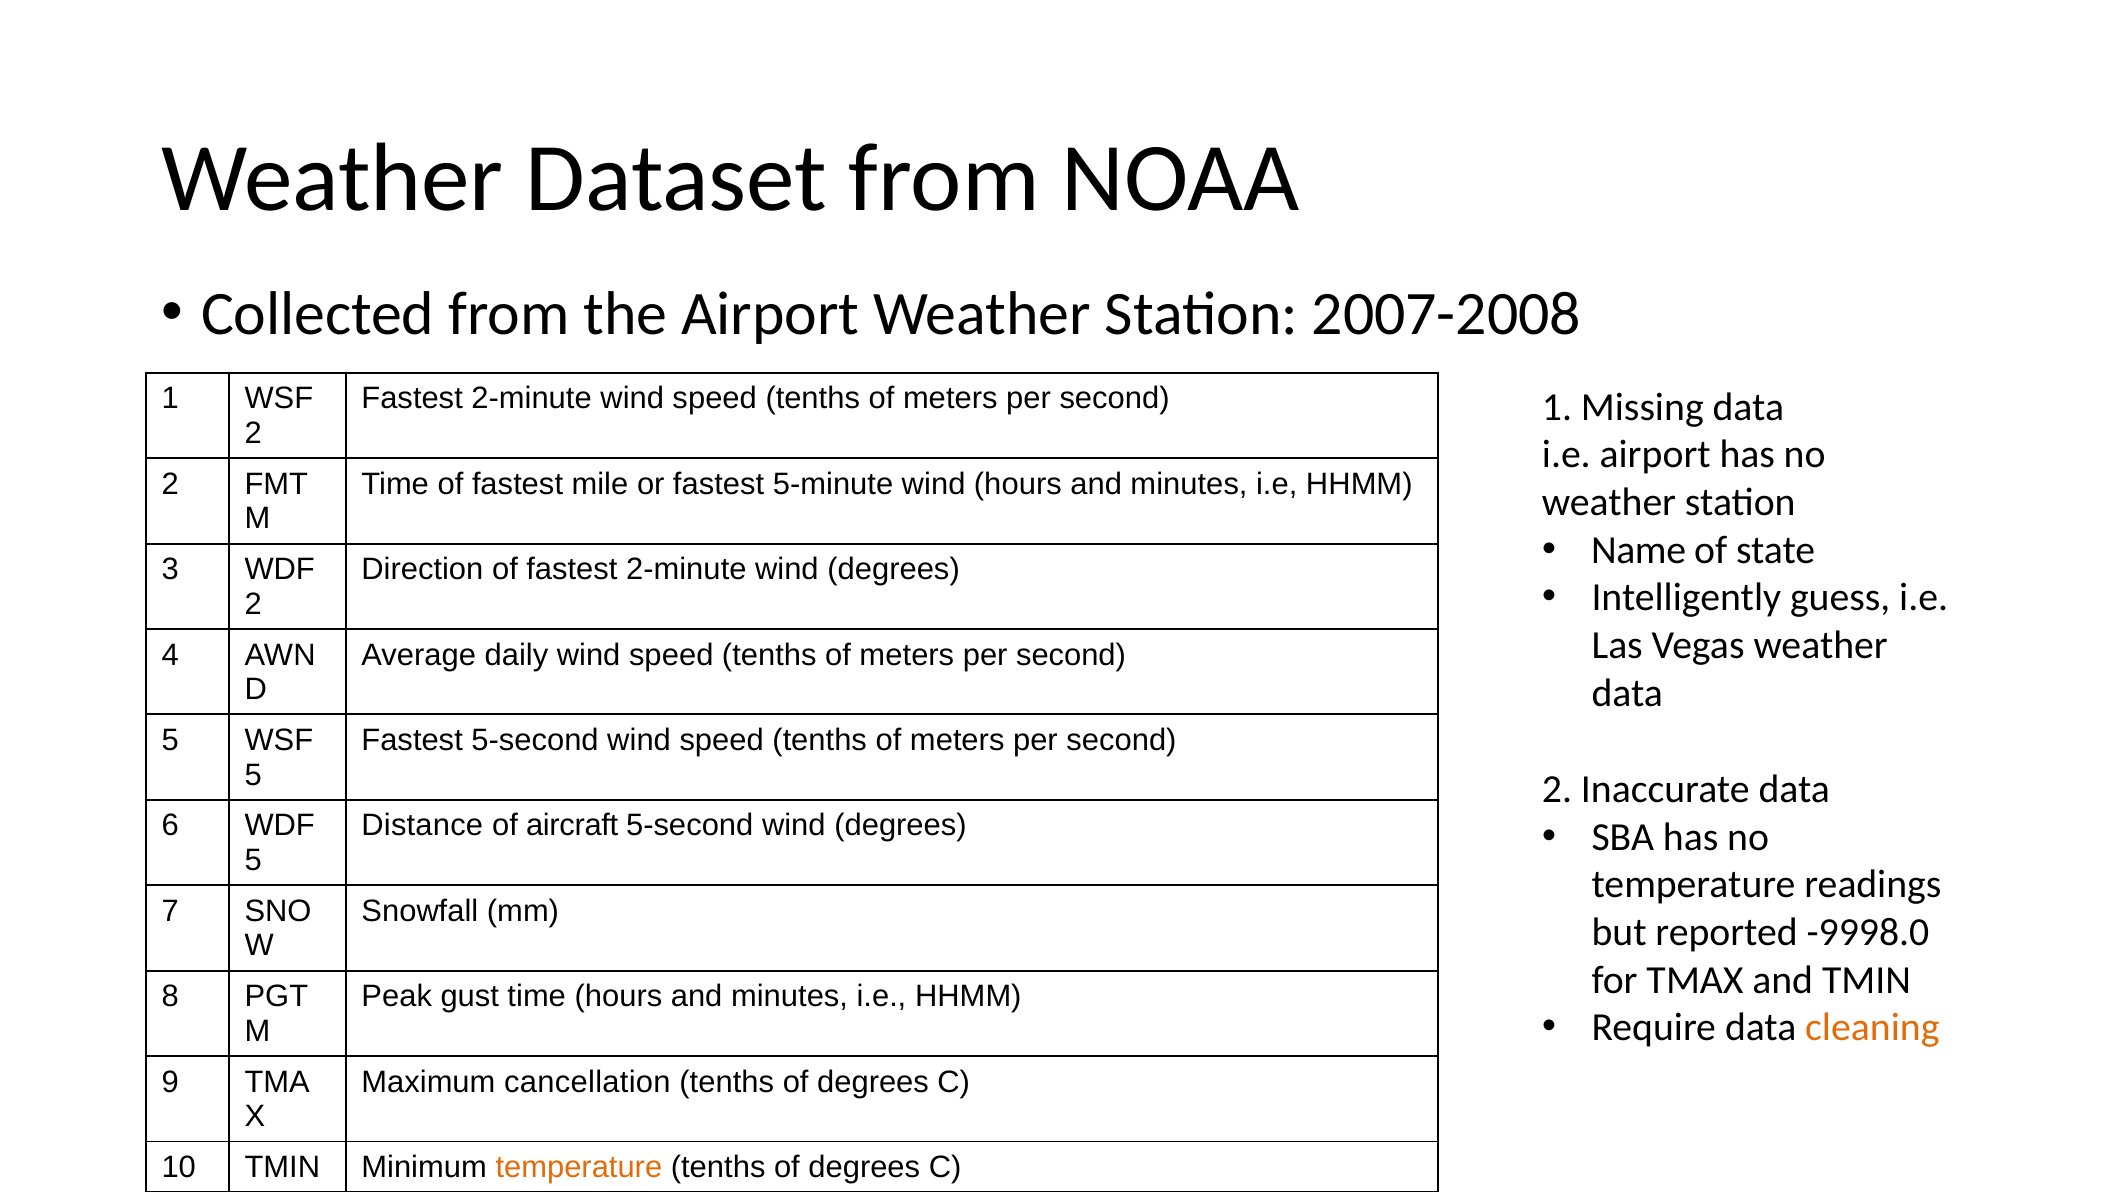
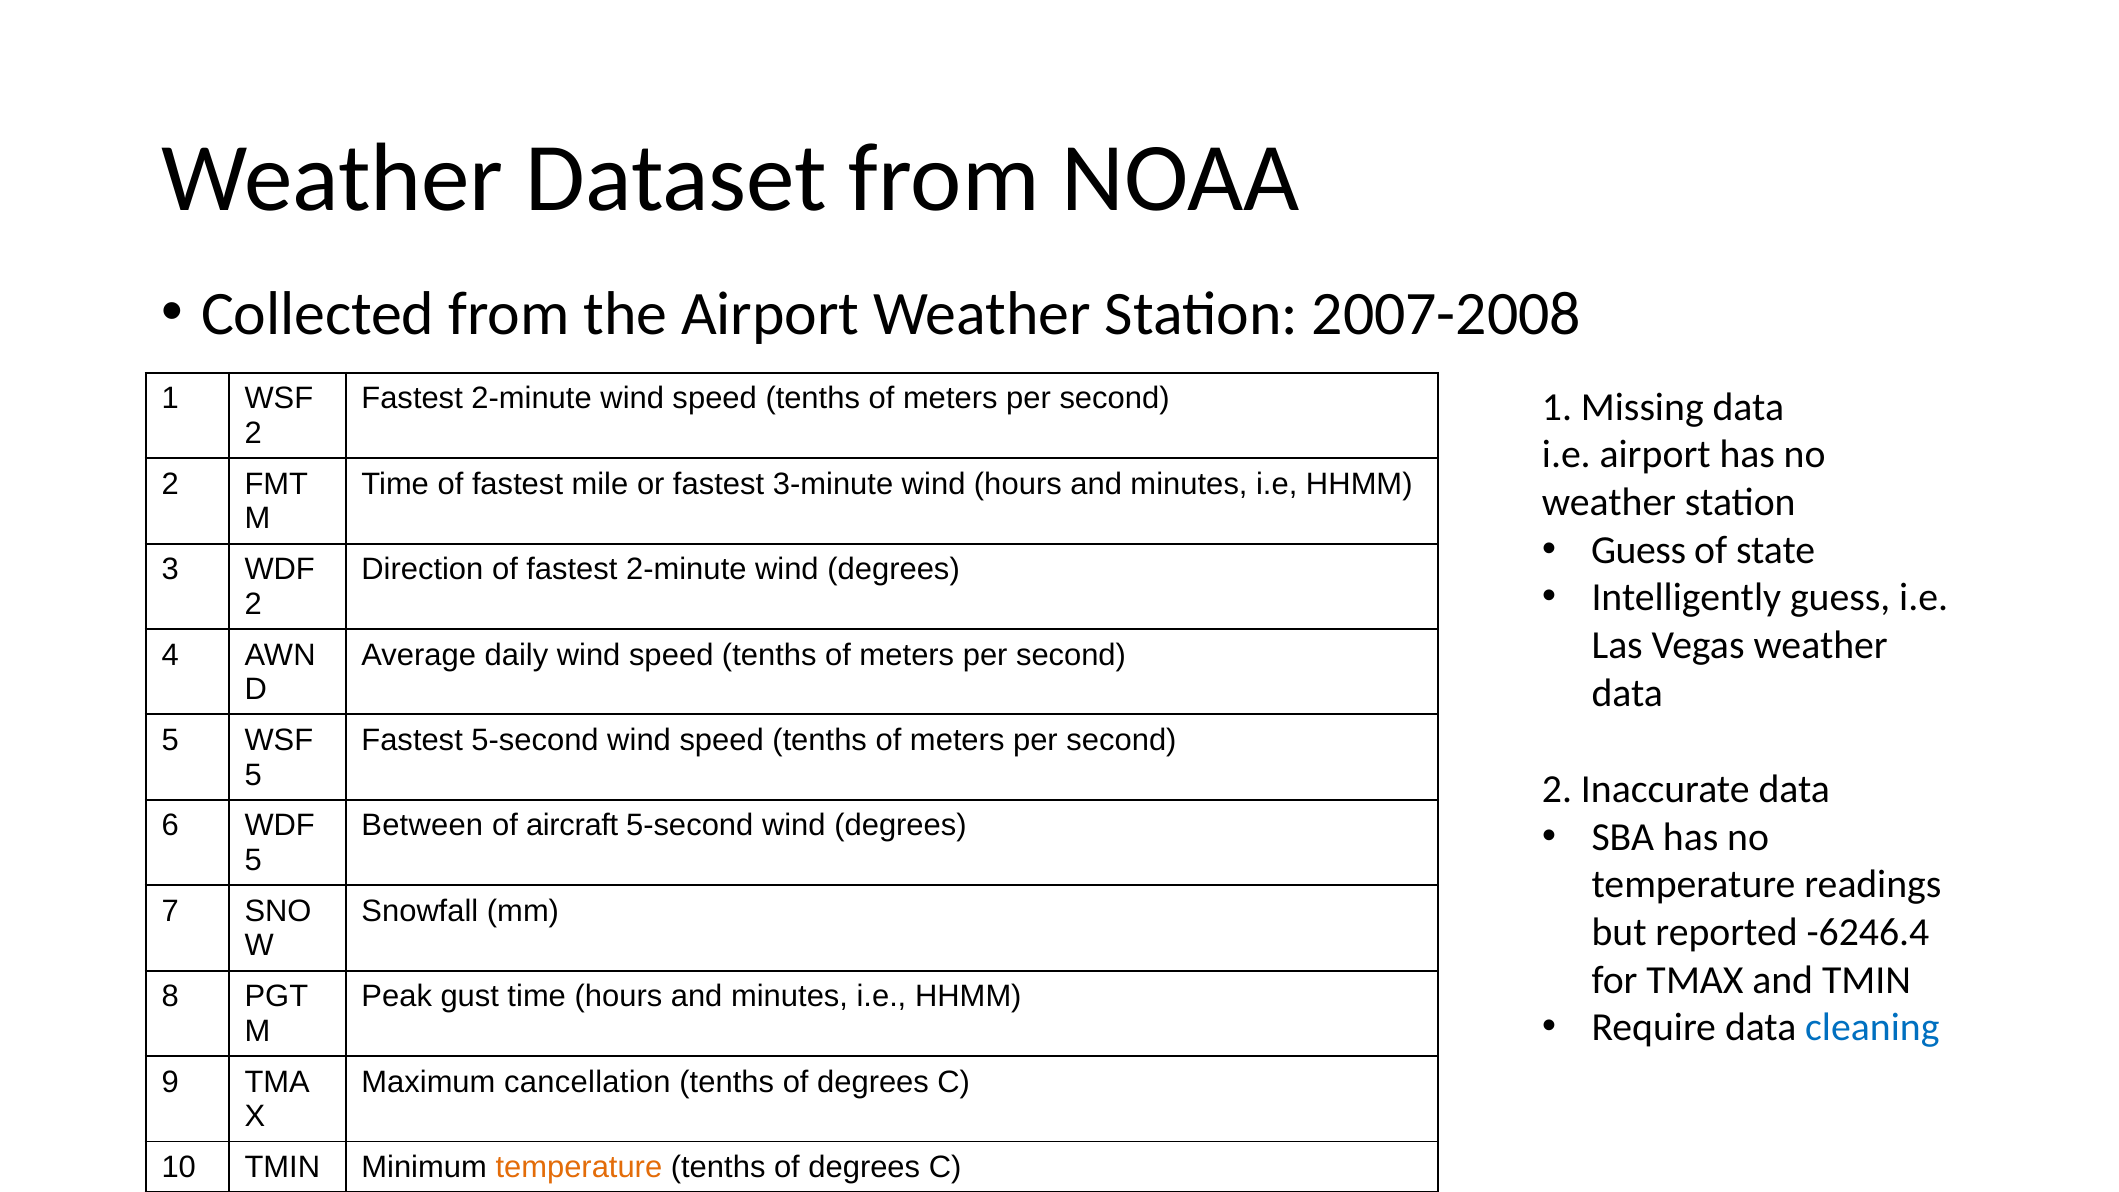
5-minute: 5-minute -> 3-minute
Name at (1639, 550): Name -> Guess
Distance: Distance -> Between
-9998.0: -9998.0 -> -6246.4
cleaning colour: orange -> blue
